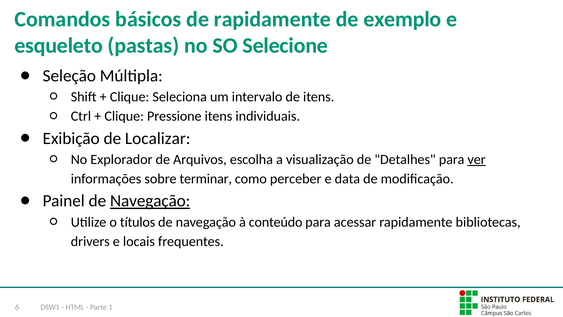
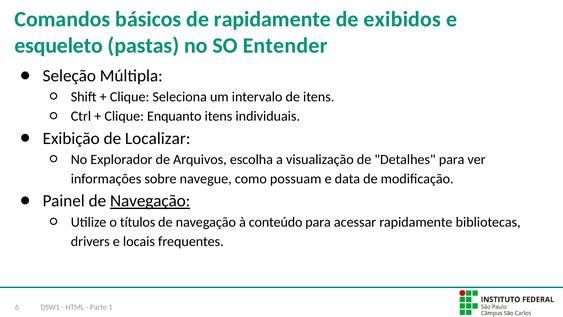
exemplo: exemplo -> exibidos
Selecione: Selecione -> Entender
Pressione: Pressione -> Enquanto
ver underline: present -> none
terminar: terminar -> navegue
perceber: perceber -> possuam
